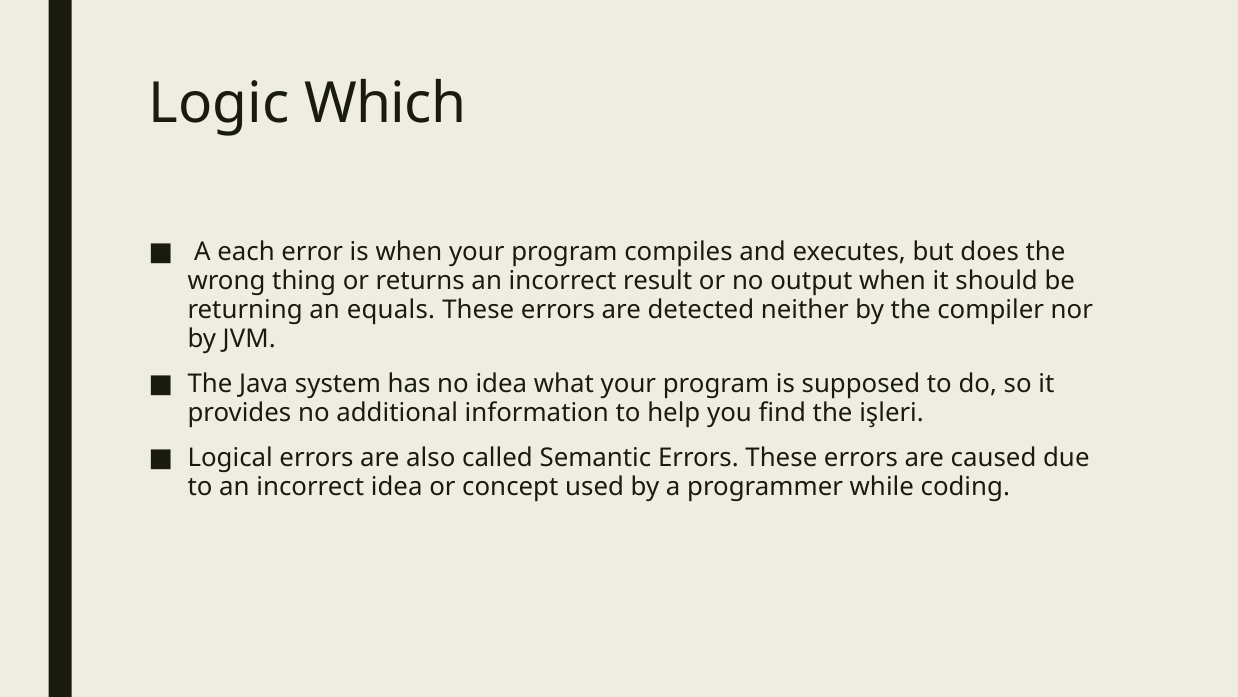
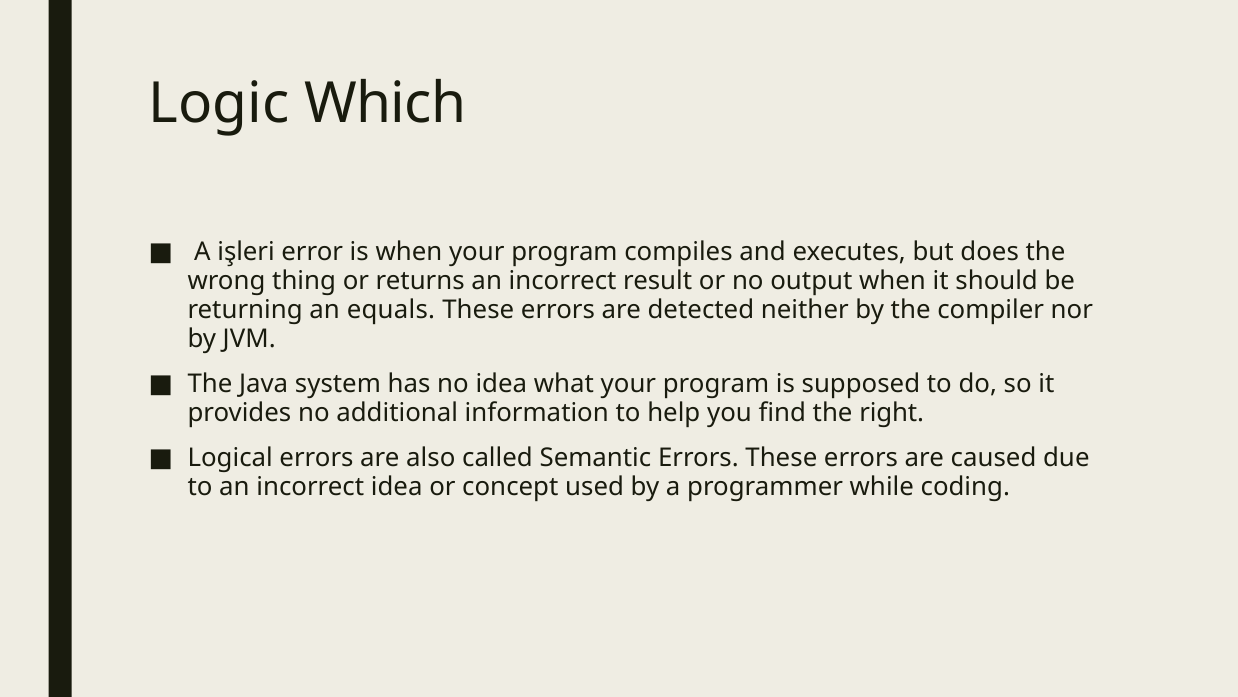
each: each -> işleri
işleri: işleri -> right
